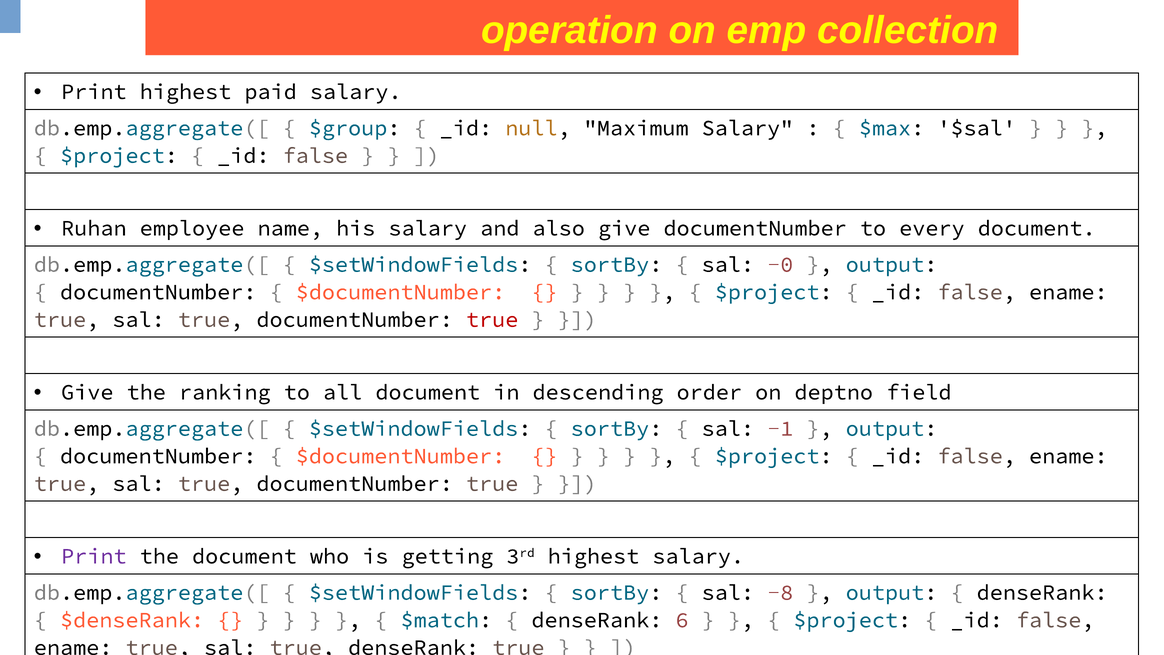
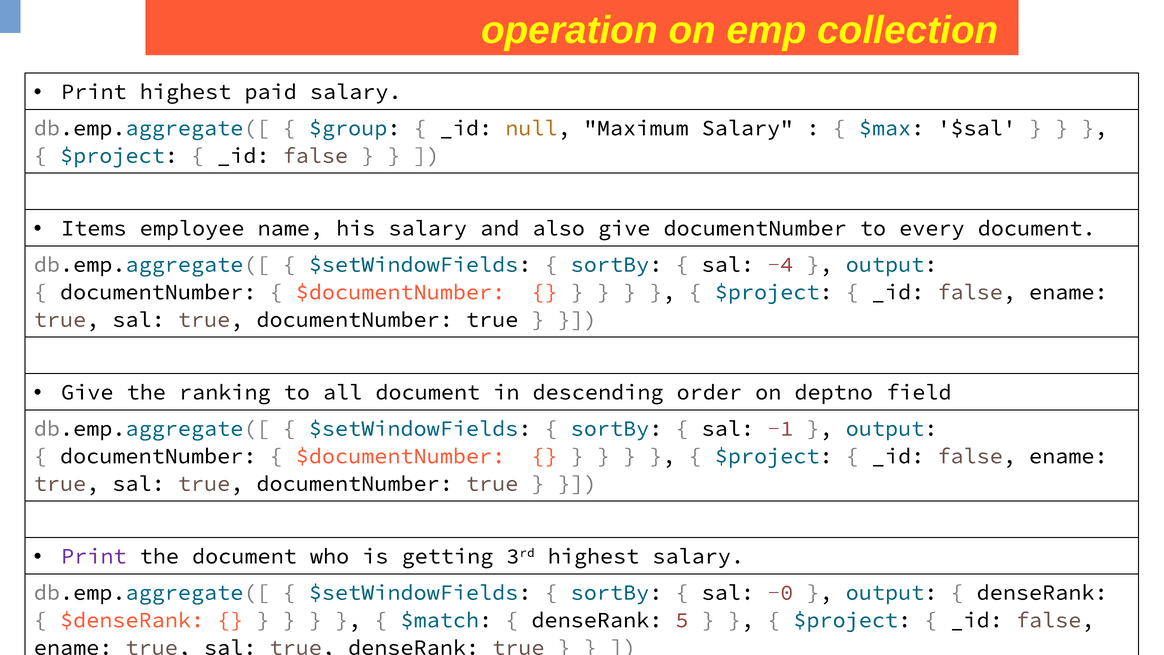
Ruhan: Ruhan -> Items
-0: -0 -> -4
true at (492, 319) colour: red -> black
-8: -8 -> -0
6: 6 -> 5
